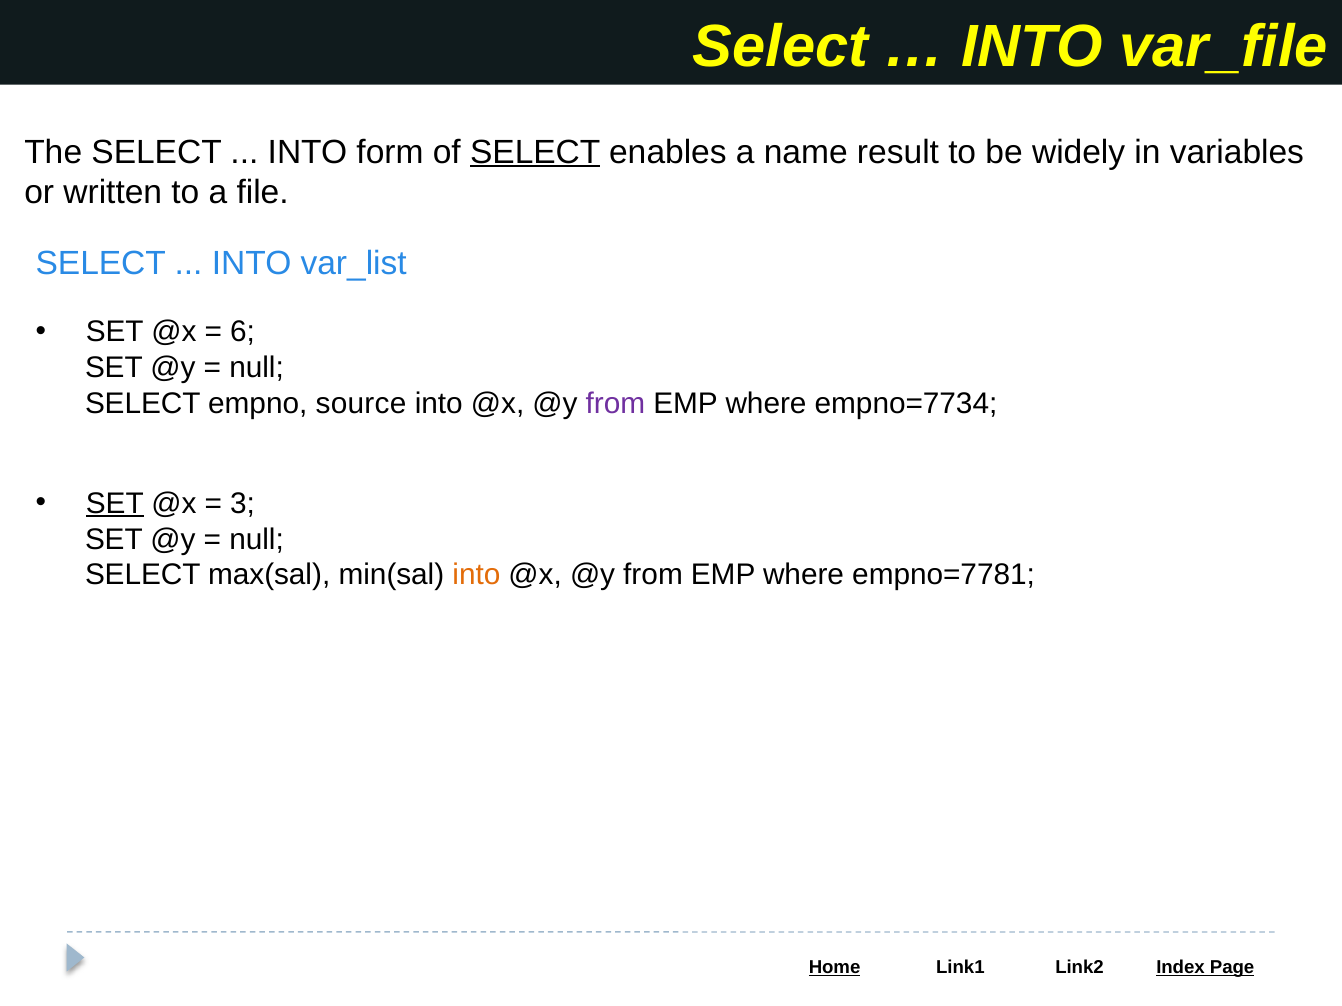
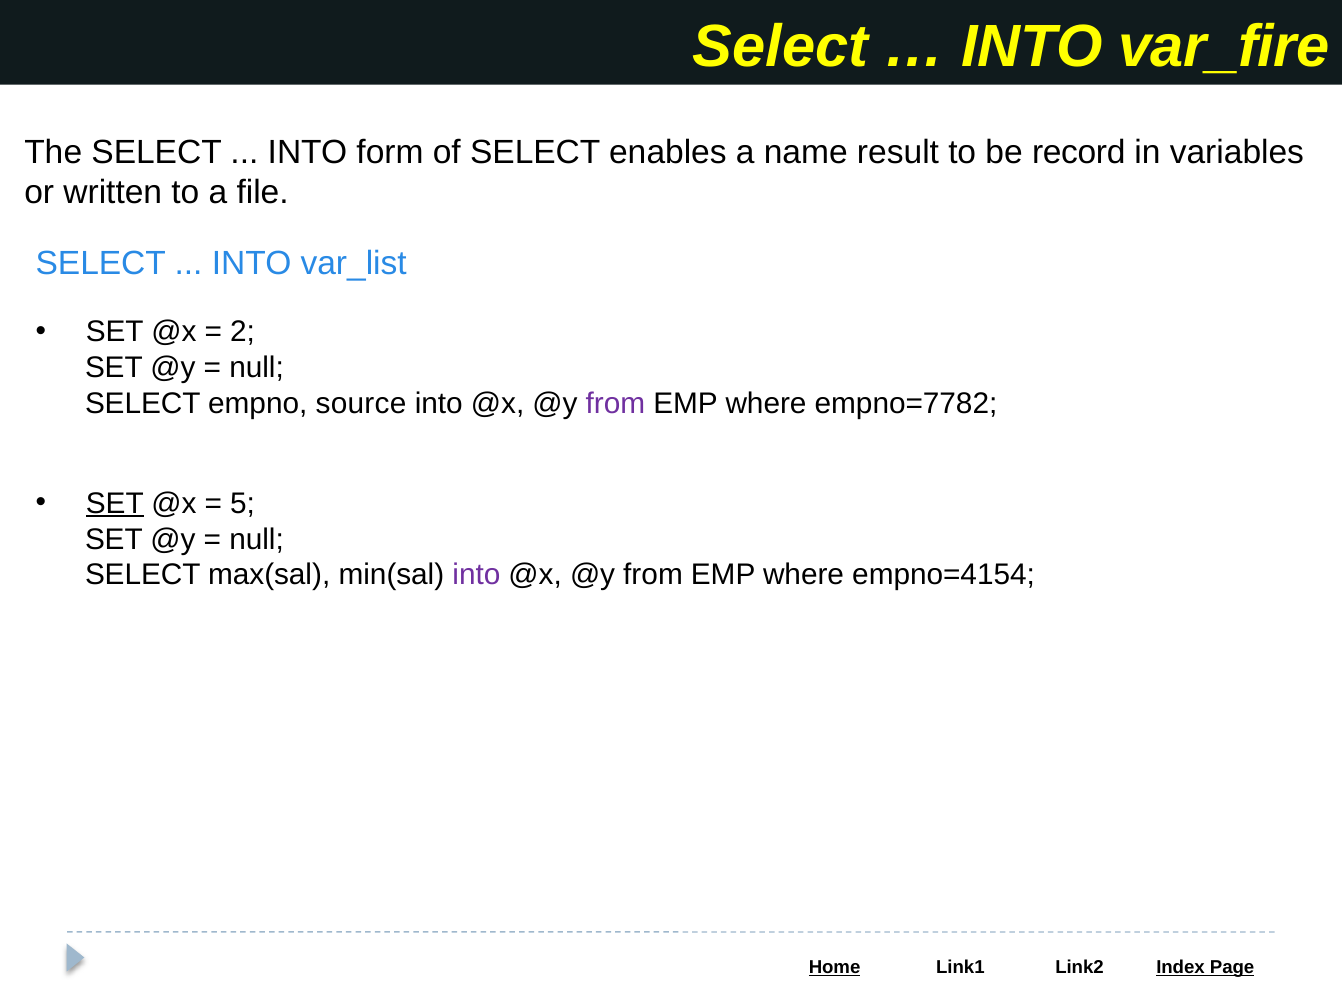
var_file: var_file -> var_fire
SELECT at (535, 152) underline: present -> none
widely: widely -> record
6: 6 -> 2
empno=7734: empno=7734 -> empno=7782
3: 3 -> 5
into at (476, 575) colour: orange -> purple
empno=7781: empno=7781 -> empno=4154
